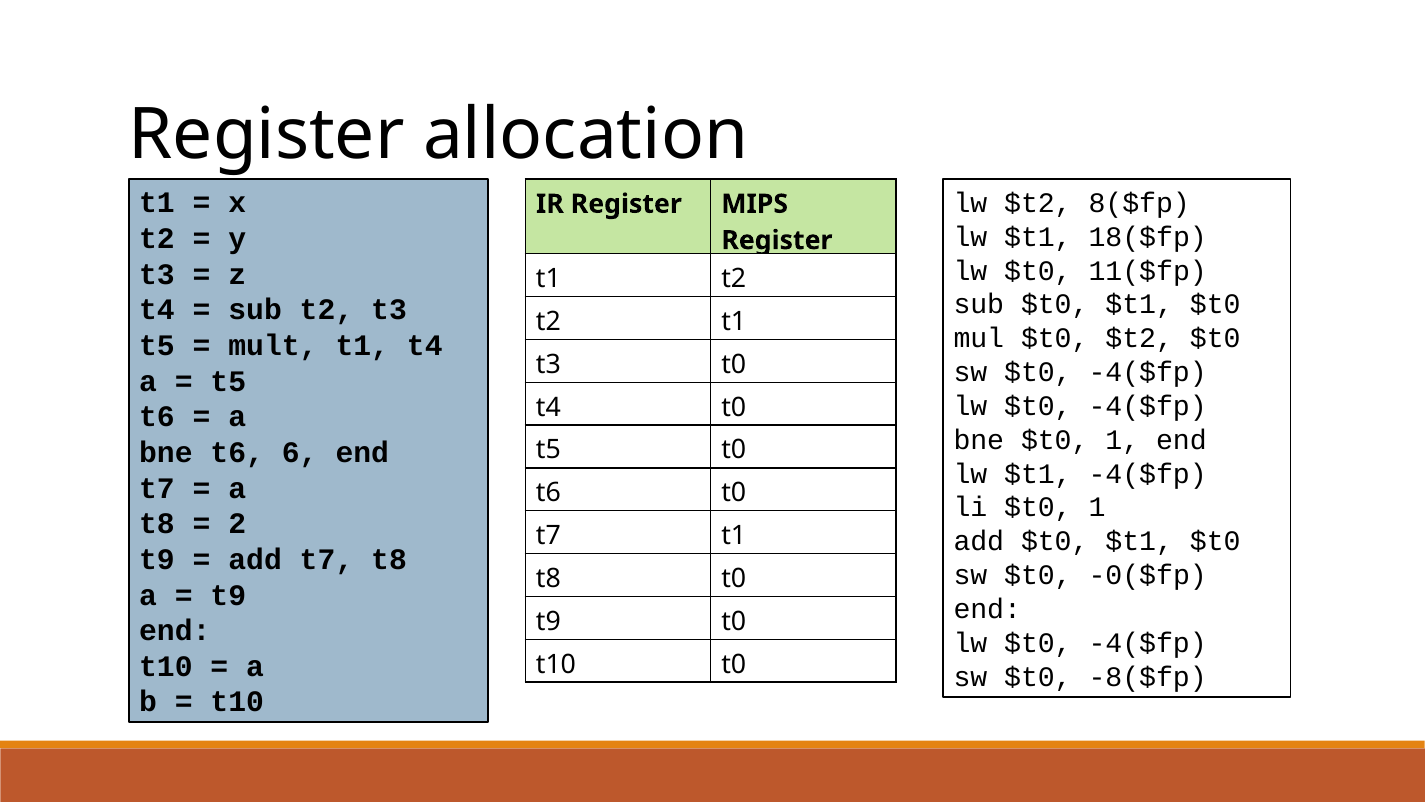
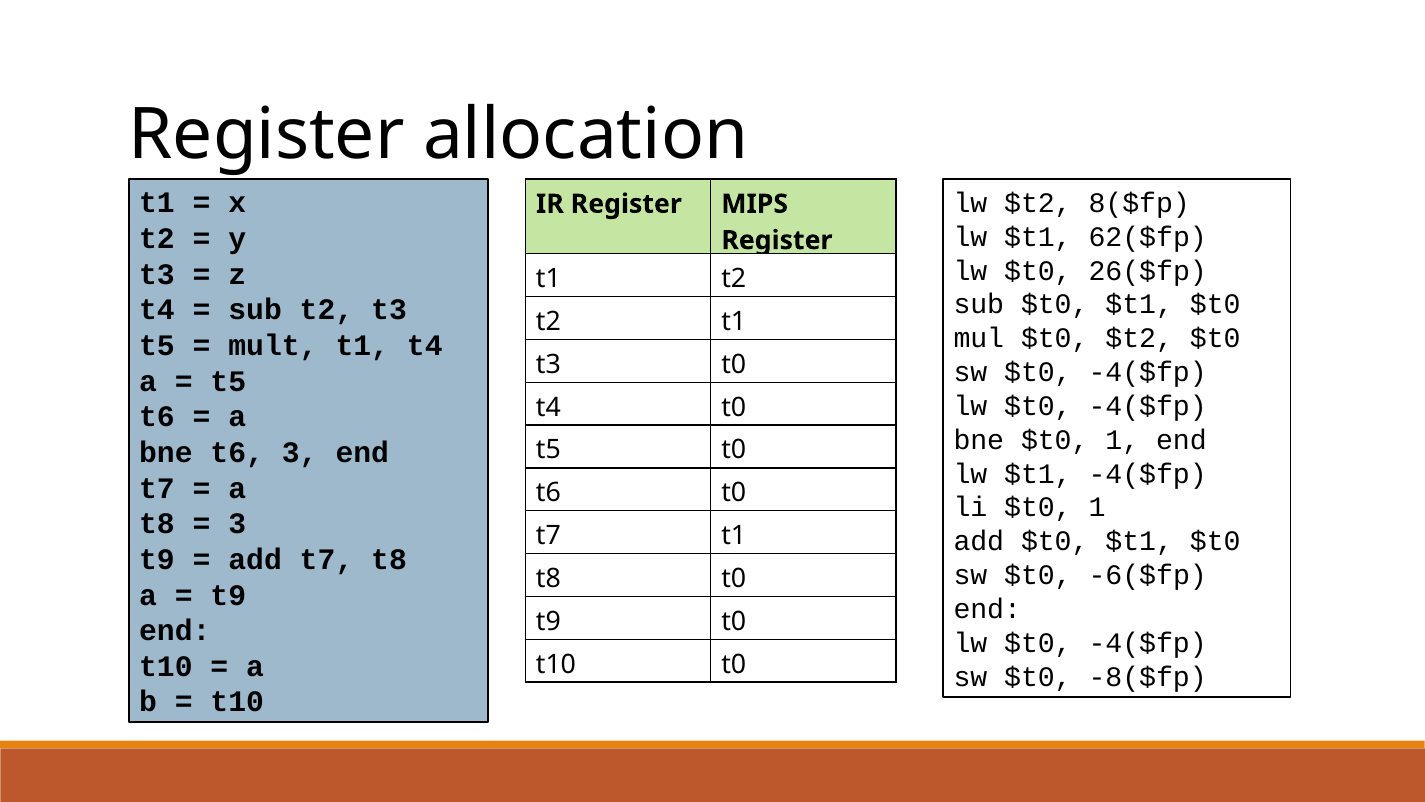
18($fp: 18($fp -> 62($fp
11($fp: 11($fp -> 26($fp
t6 6: 6 -> 3
2 at (237, 524): 2 -> 3
-0($fp: -0($fp -> -6($fp
